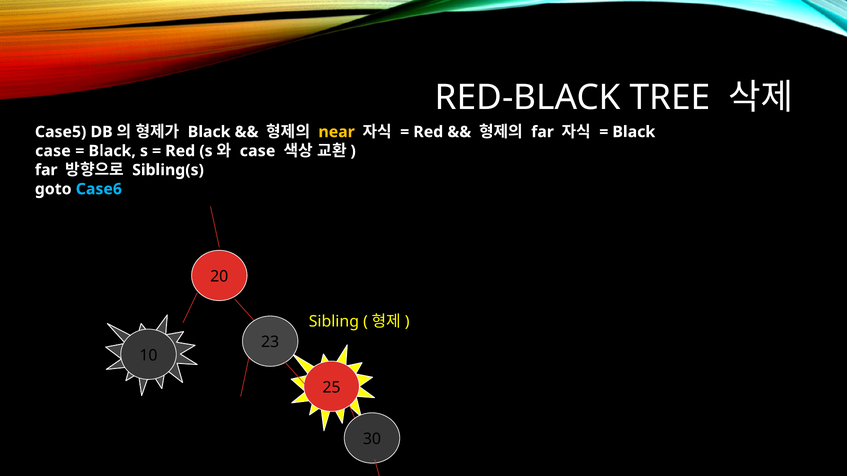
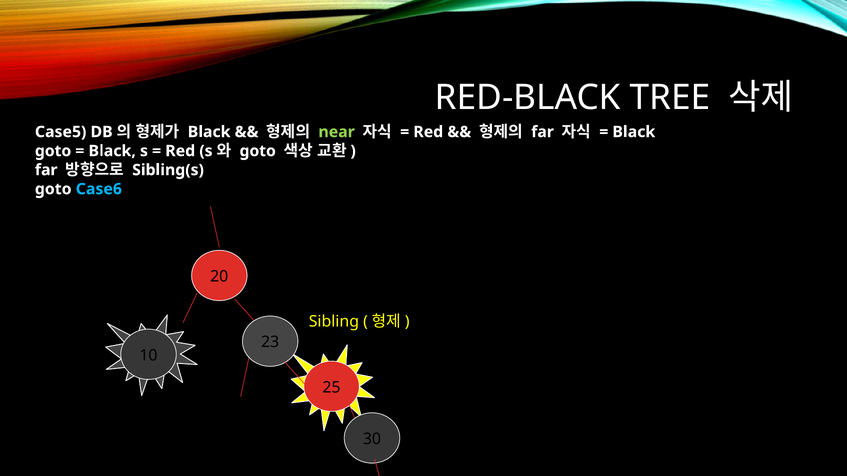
near colour: yellow -> light green
case at (53, 151): case -> goto
case at (258, 151): case -> goto
